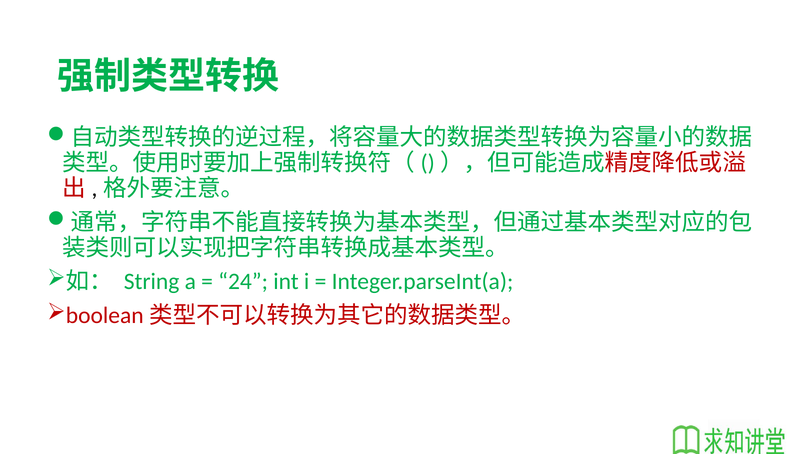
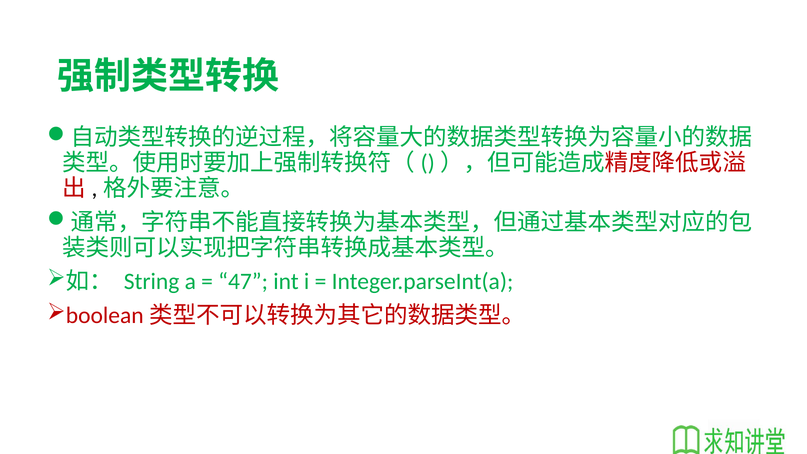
24: 24 -> 47
